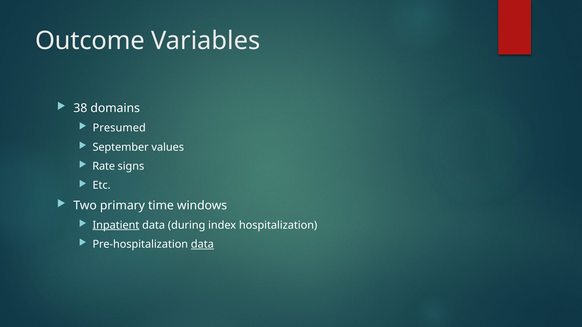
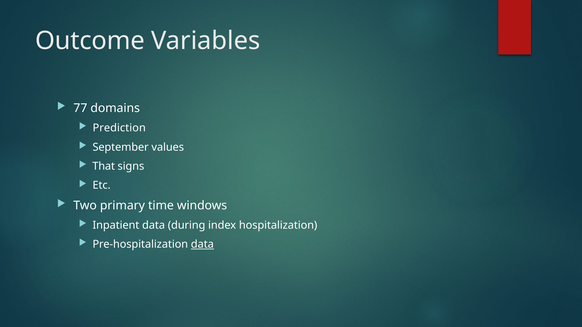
38: 38 -> 77
Presumed: Presumed -> Prediction
Rate: Rate -> That
Inpatient underline: present -> none
